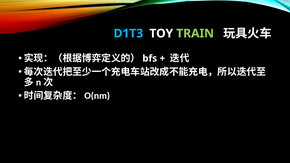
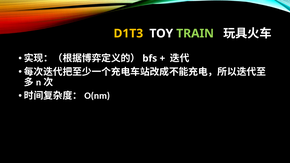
D1T3 colour: light blue -> yellow
